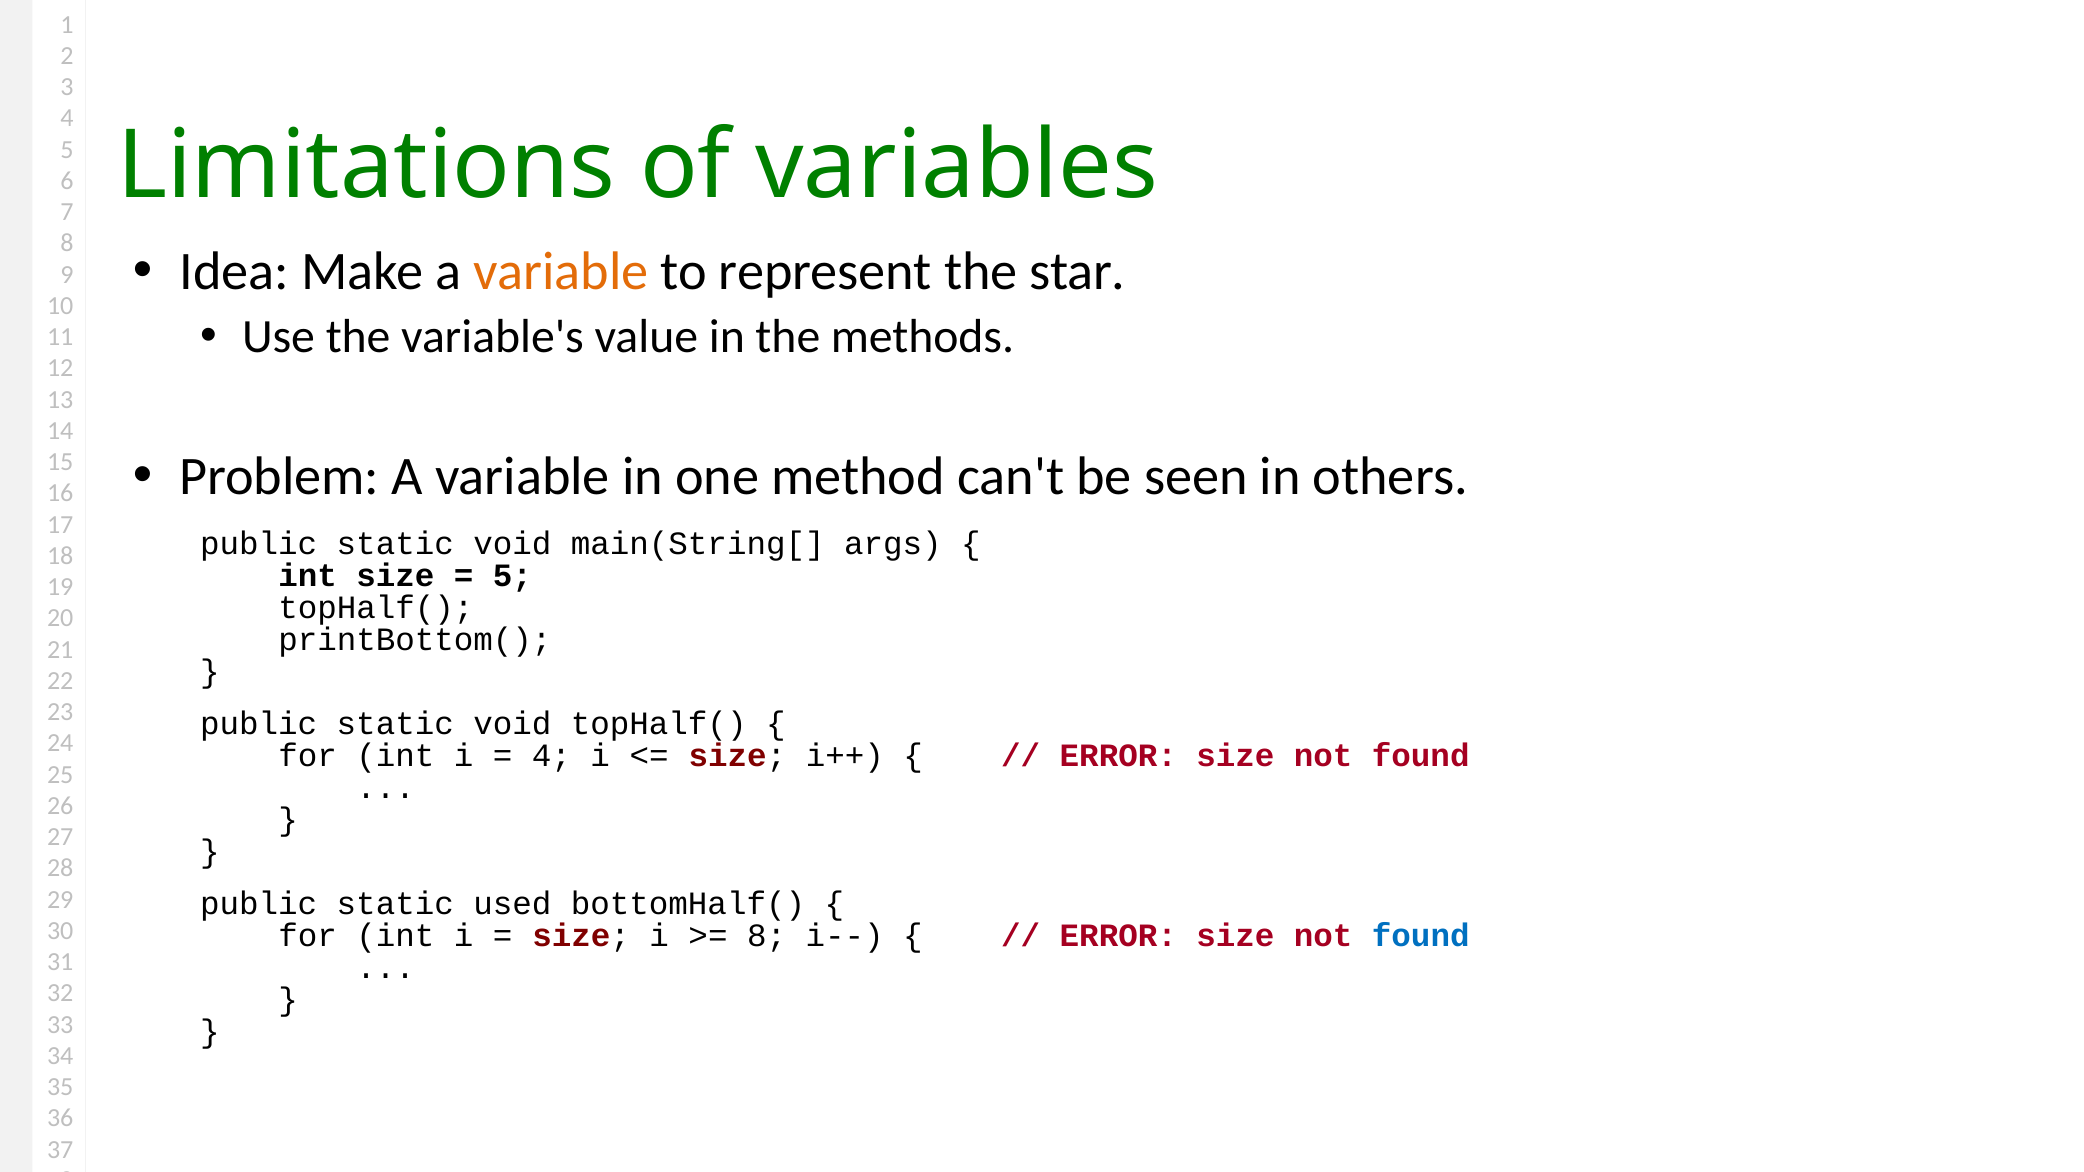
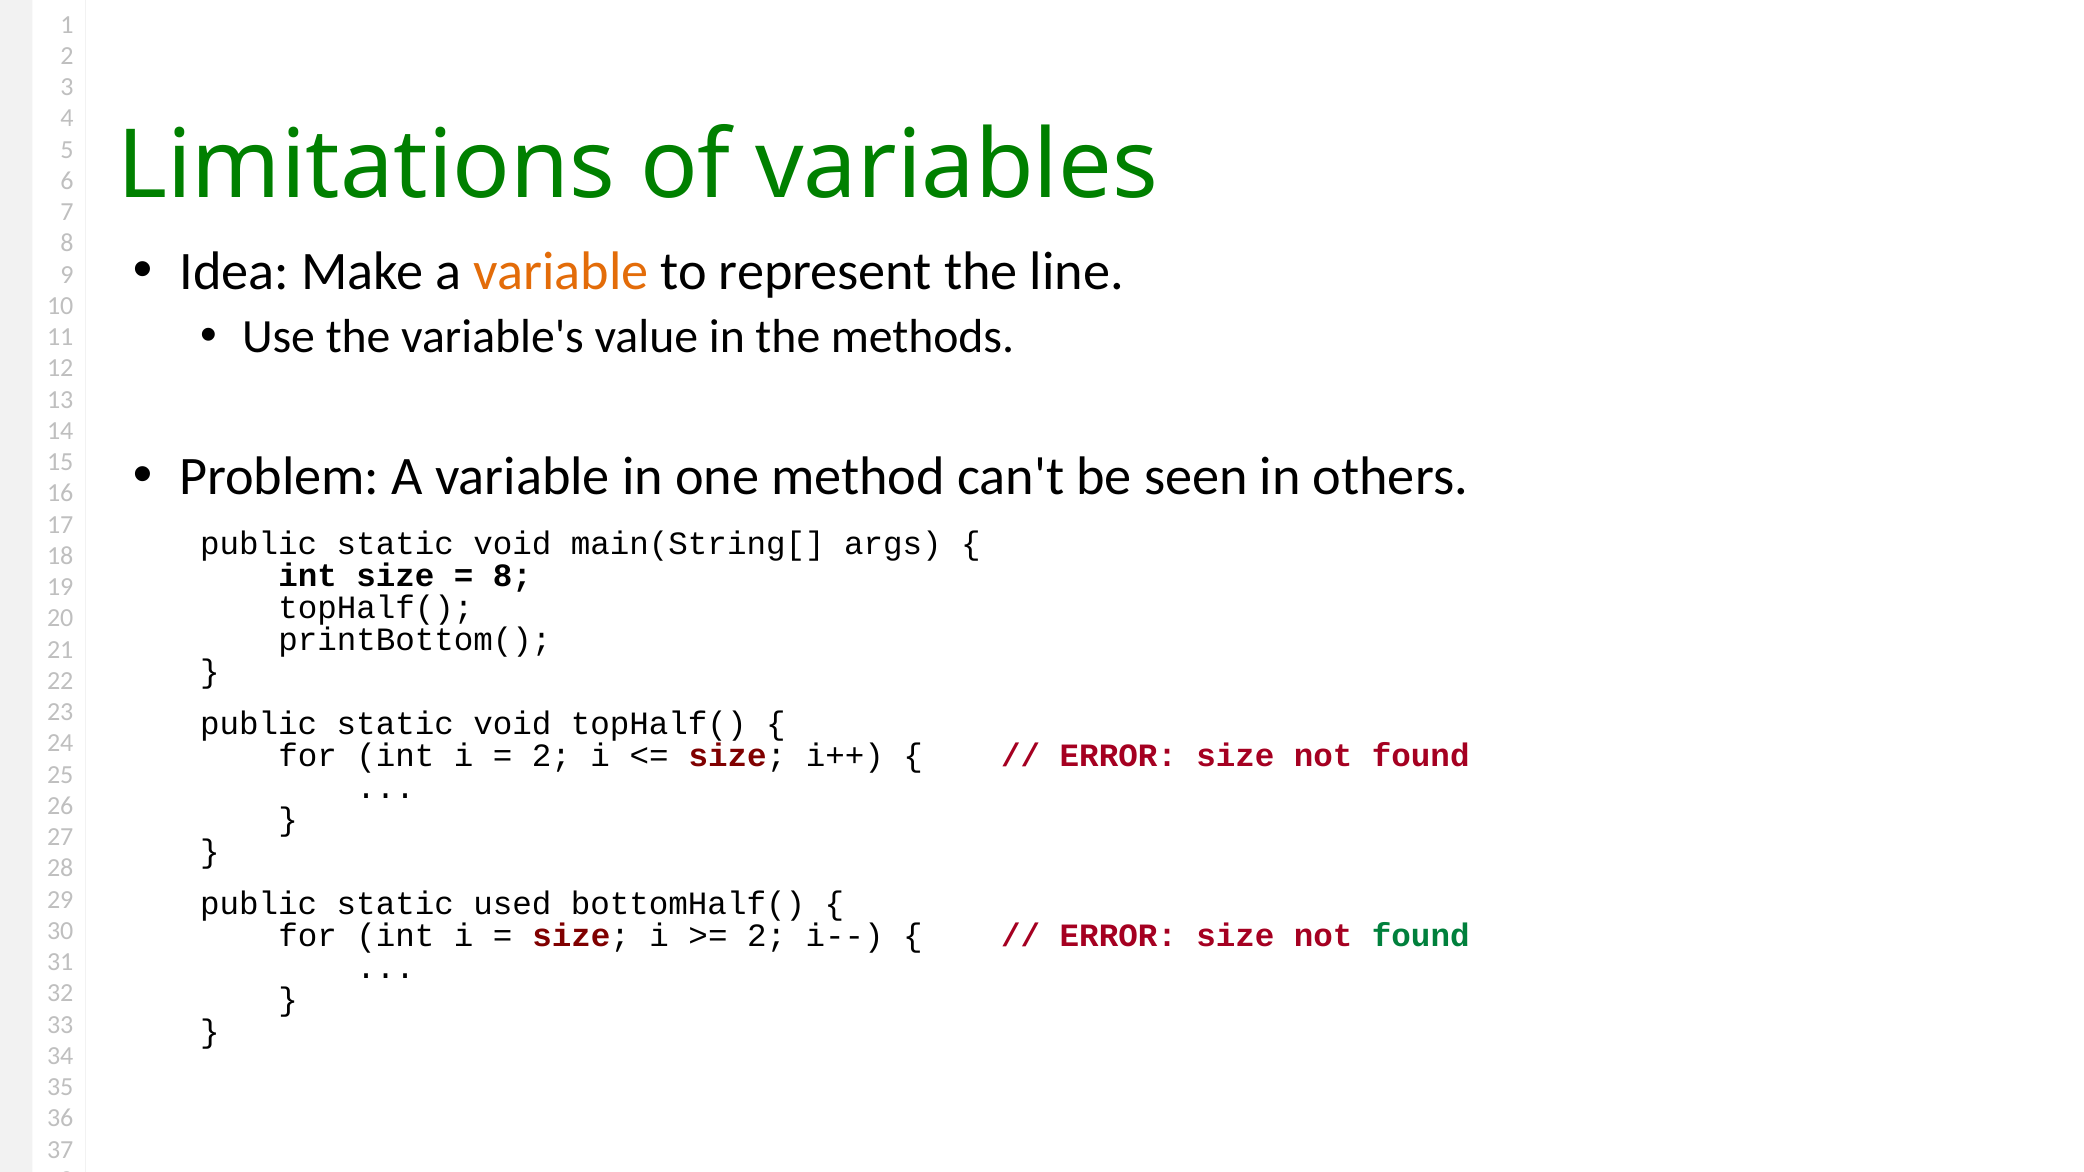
star: star -> line
5 at (512, 576): 5 -> 8
4 at (551, 756): 4 -> 2
8 at (767, 936): 8 -> 2
found at (1421, 936) colour: blue -> green
